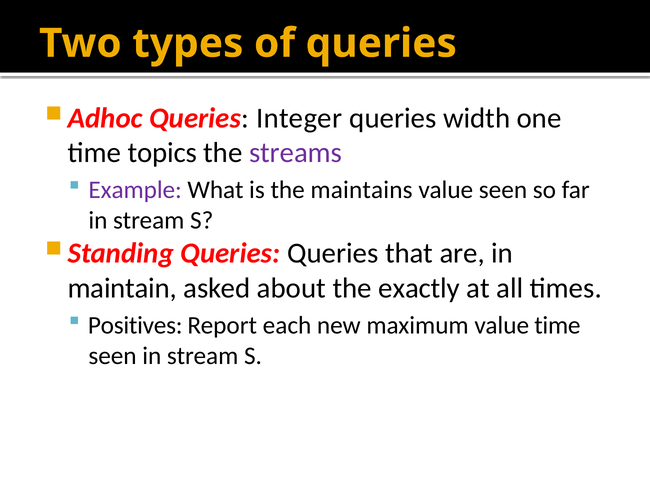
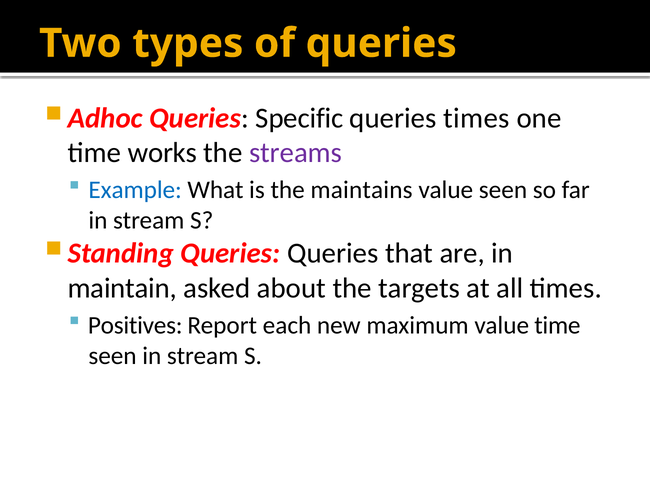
Integer: Integer -> Specific
queries width: width -> times
topics: topics -> works
Example colour: purple -> blue
exactly: exactly -> targets
